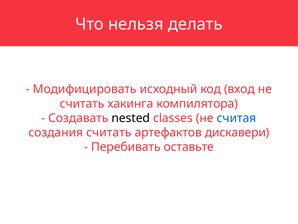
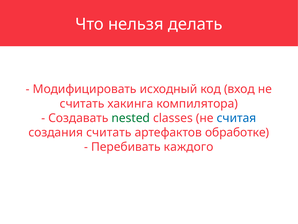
nested colour: black -> green
дискавери: дискавери -> обработке
оставьте: оставьте -> каждого
